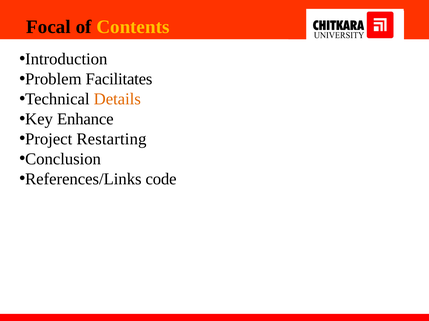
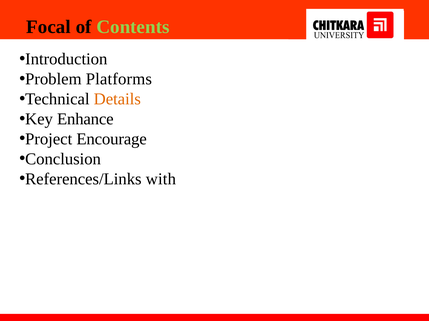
Contents colour: yellow -> light green
Facilitates: Facilitates -> Platforms
Restarting: Restarting -> Encourage
code: code -> with
